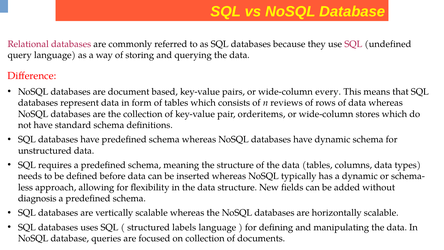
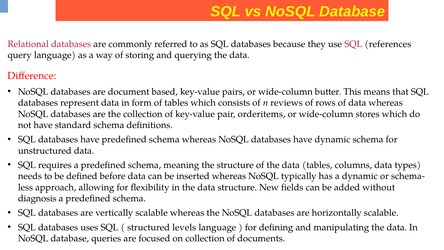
undefined: undefined -> references
every: every -> butter
labels: labels -> levels
